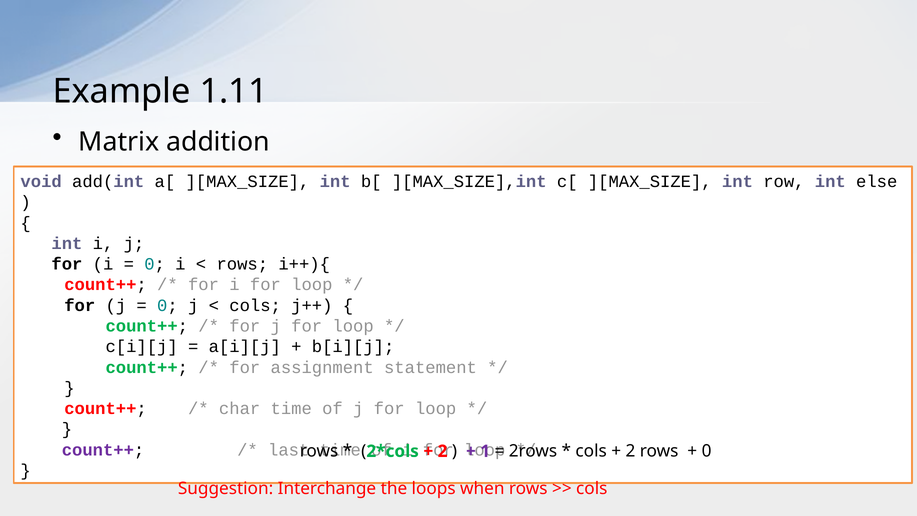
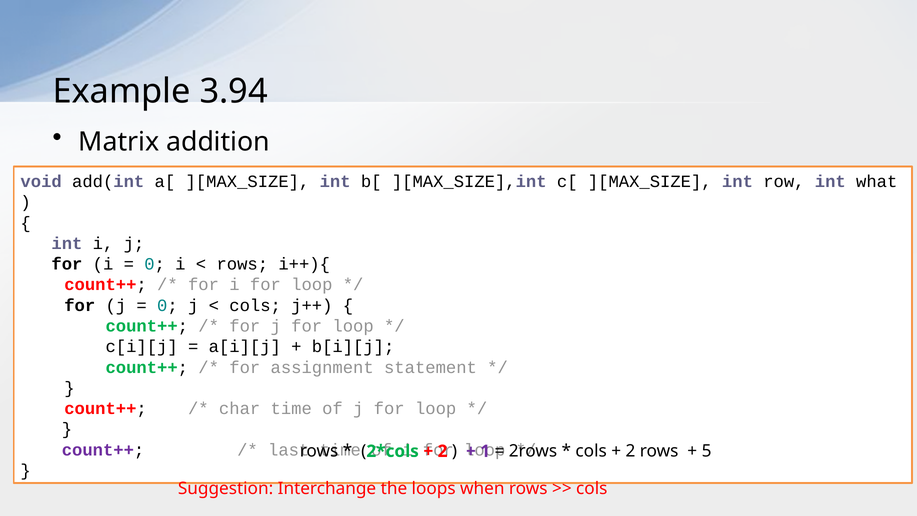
1.11: 1.11 -> 3.94
else: else -> what
0 at (707, 451): 0 -> 5
